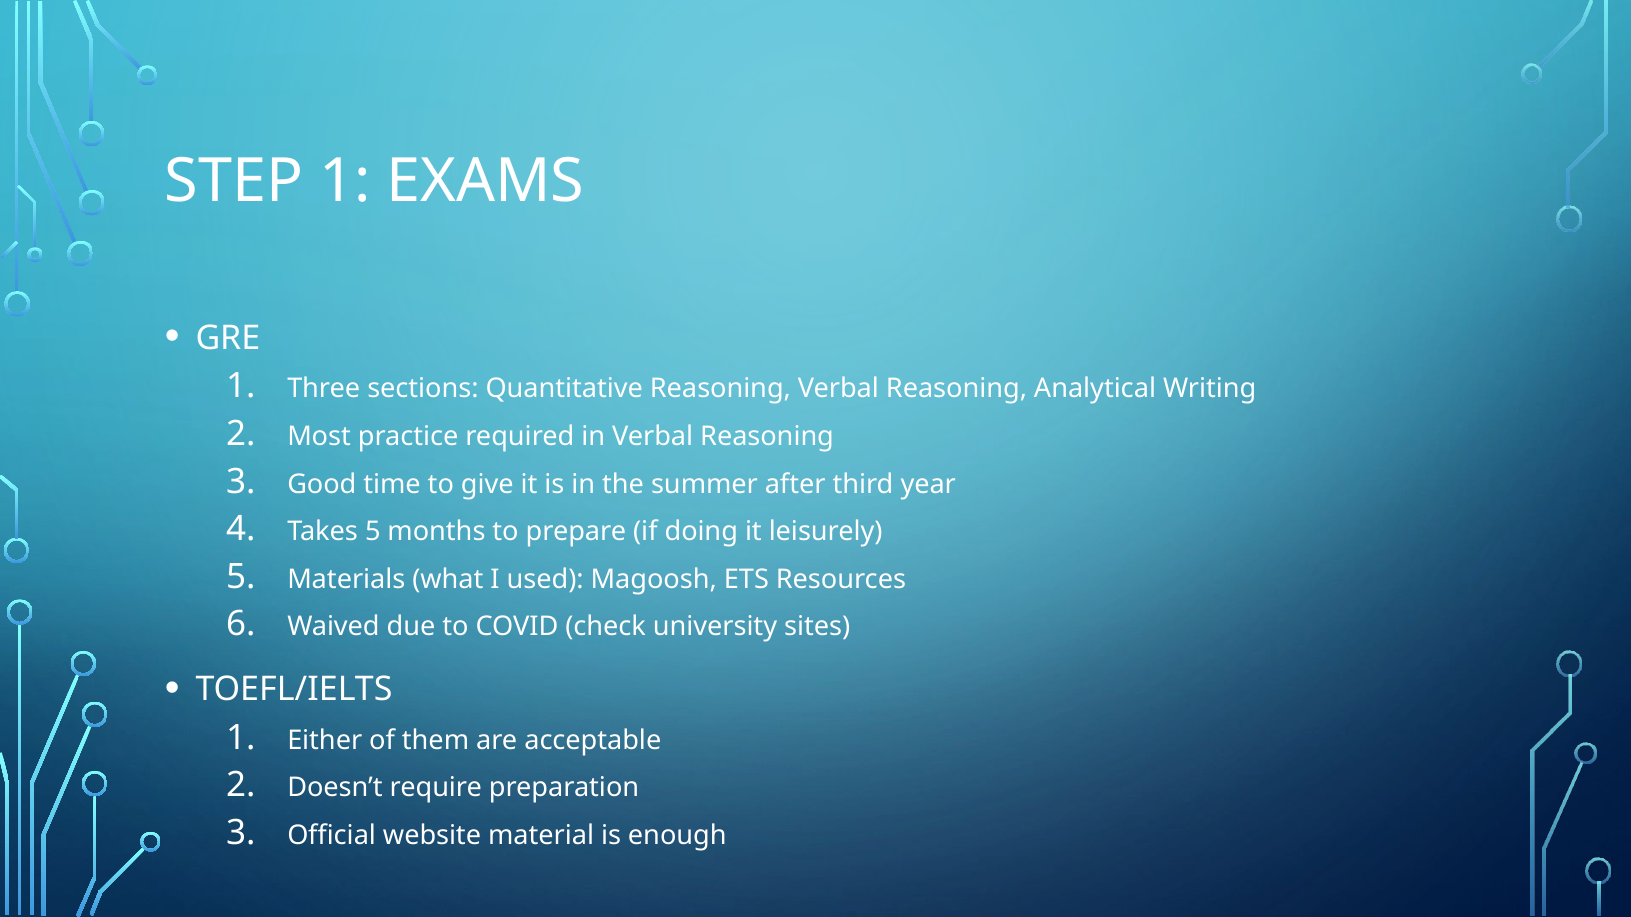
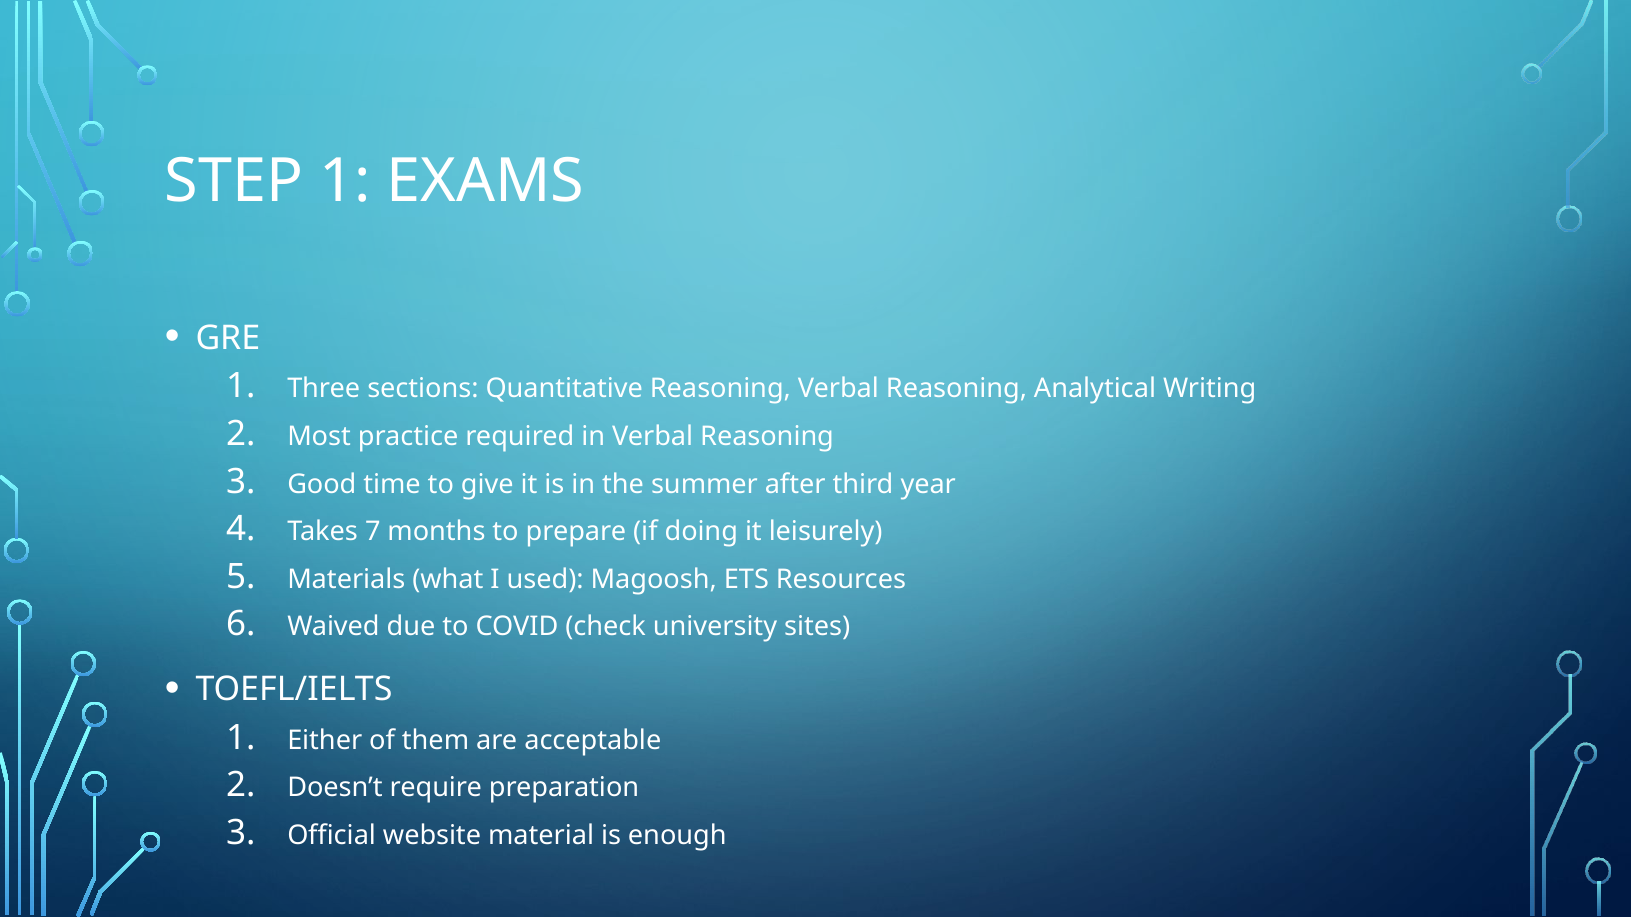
Takes 5: 5 -> 7
